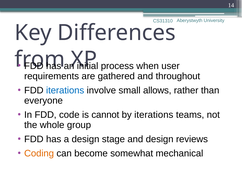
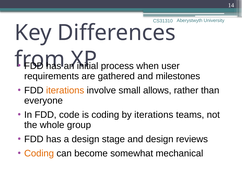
throughout: throughout -> milestones
iterations at (65, 90) colour: blue -> orange
is cannot: cannot -> coding
